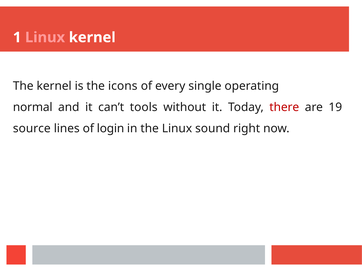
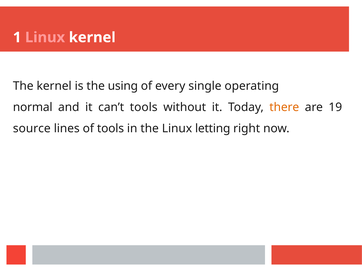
icons: icons -> using
there colour: red -> orange
of login: login -> tools
sound: sound -> letting
